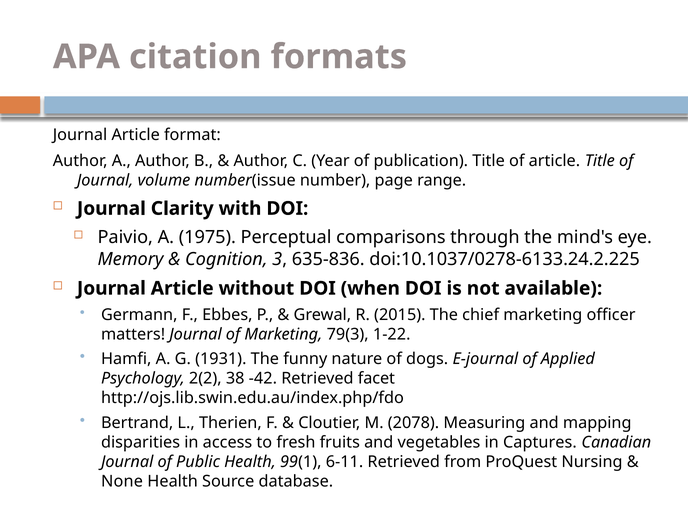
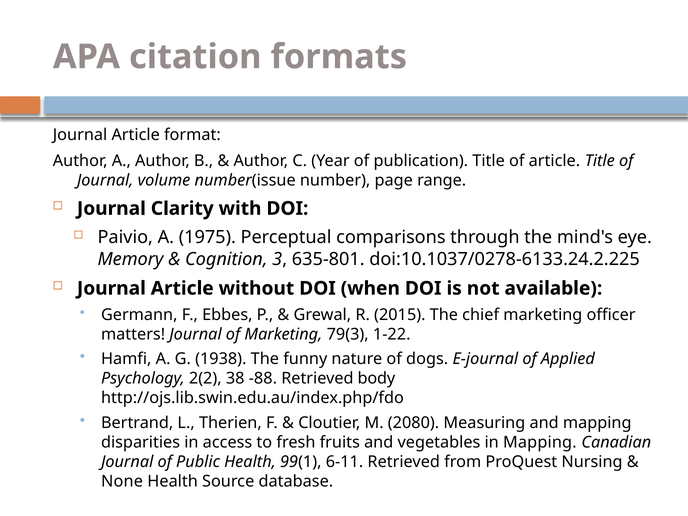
635-836: 635-836 -> 635-801
1931: 1931 -> 1938
-42: -42 -> -88
facet: facet -> body
2078: 2078 -> 2080
in Captures: Captures -> Mapping
